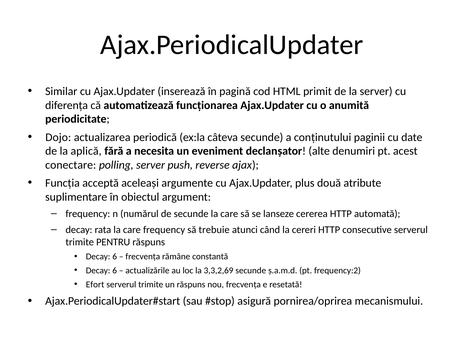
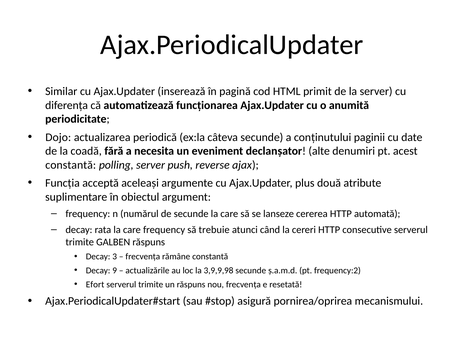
aplică: aplică -> coadă
conectare at (71, 165): conectare -> constantă
PENTRU: PENTRU -> GALBEN
6 at (115, 257): 6 -> 3
6 at (115, 271): 6 -> 9
3,3,2,69: 3,3,2,69 -> 3,9,9,98
